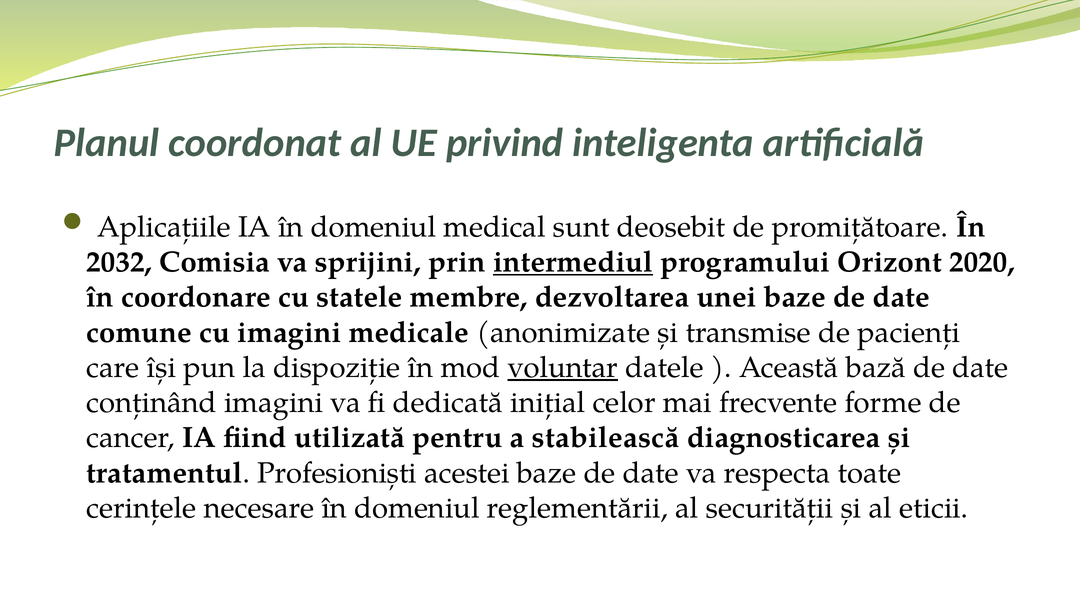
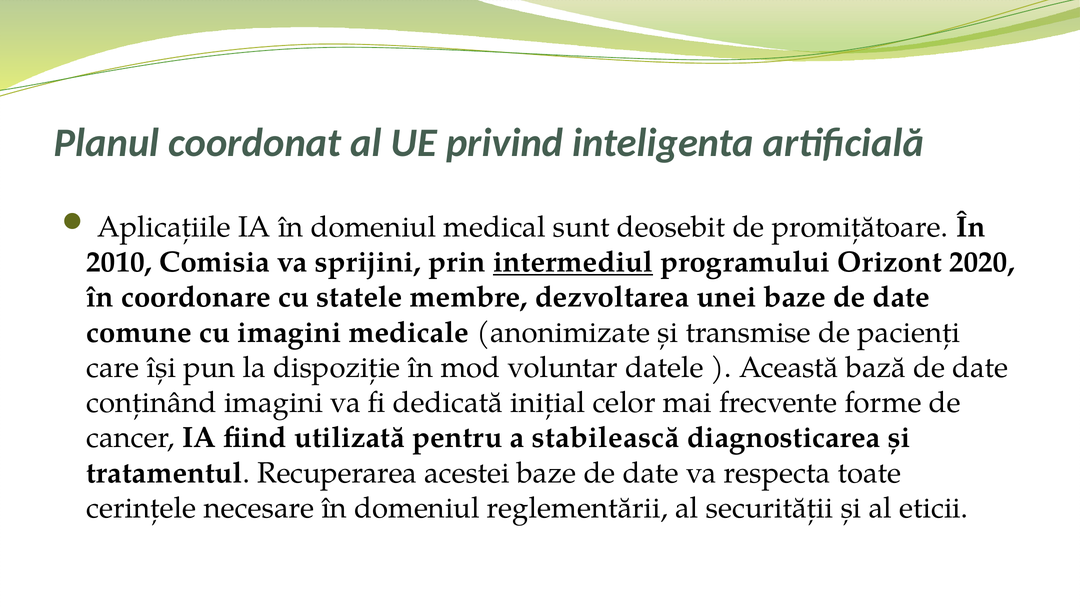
2032: 2032 -> 2010
voluntar underline: present -> none
Profesioniști: Profesioniști -> Recuperarea
